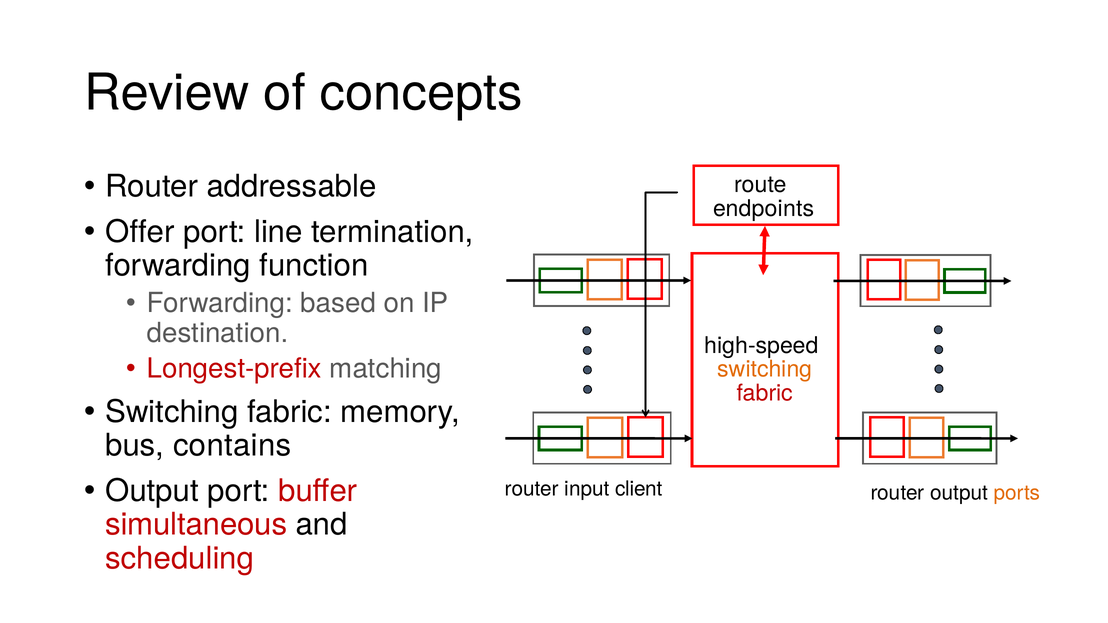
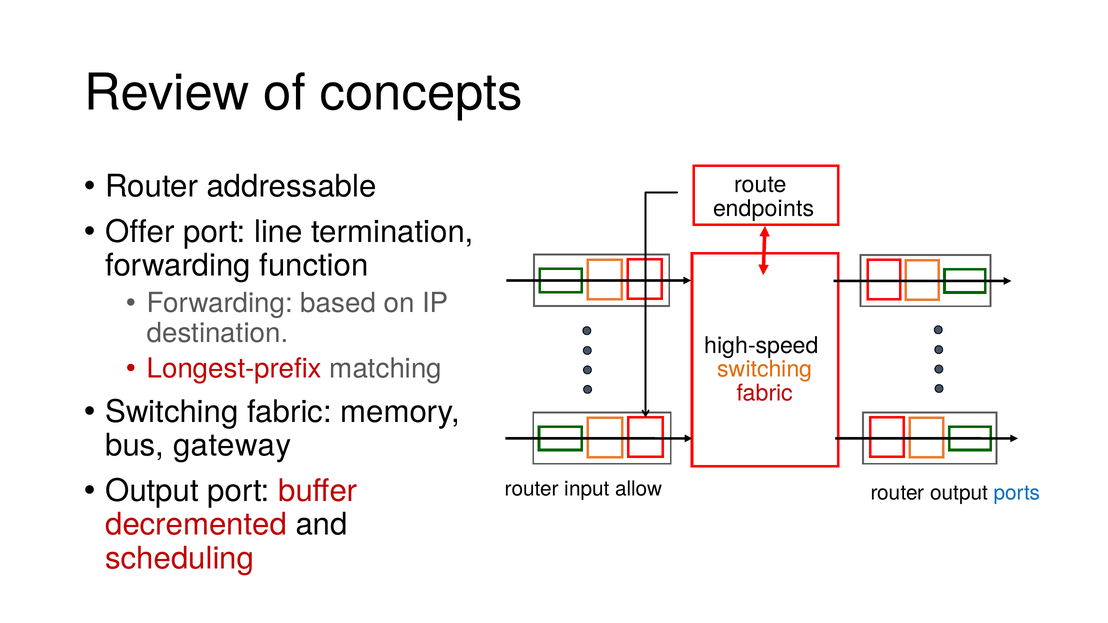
contains: contains -> gateway
client: client -> allow
ports colour: orange -> blue
simultaneous: simultaneous -> decremented
